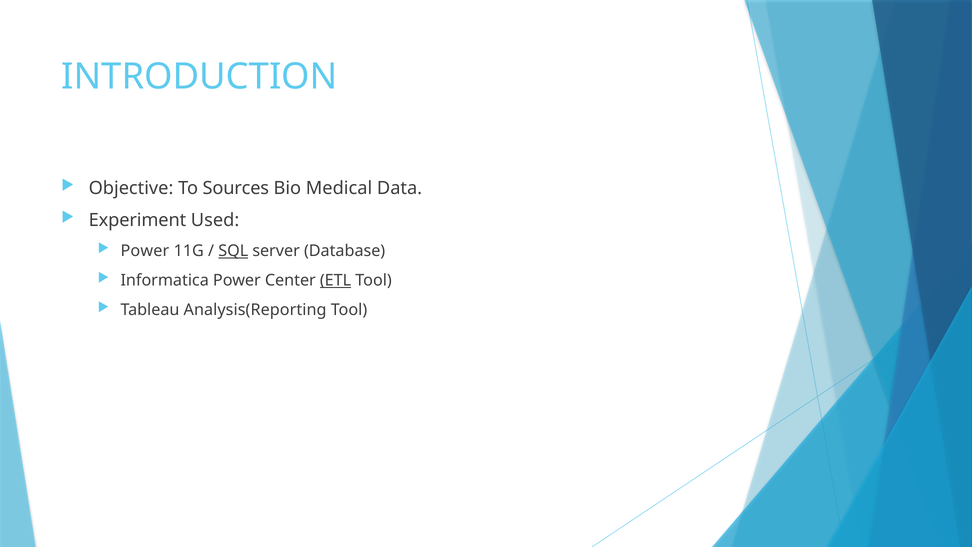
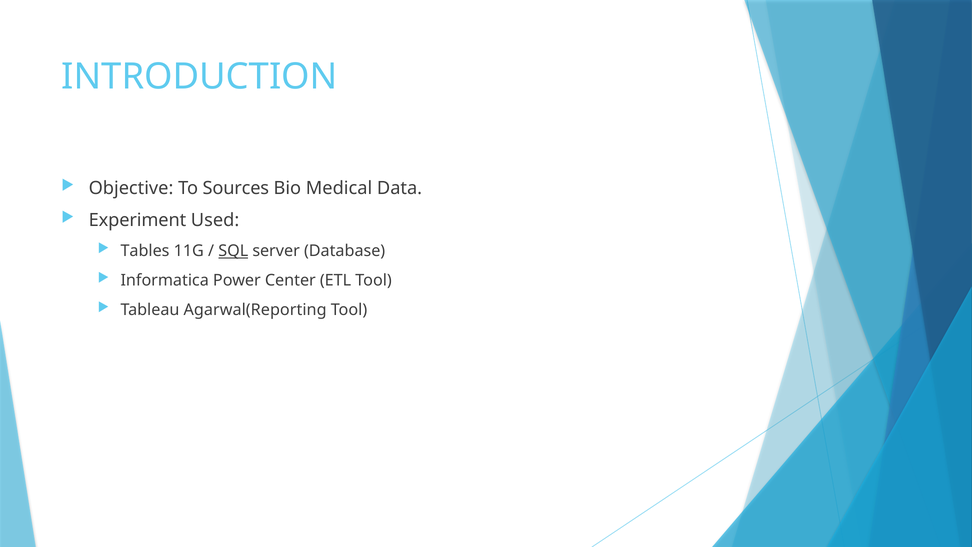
Power at (145, 251): Power -> Tables
ETL underline: present -> none
Analysis(Reporting: Analysis(Reporting -> Agarwal(Reporting
